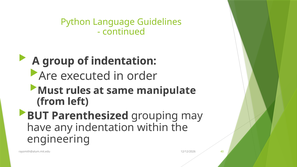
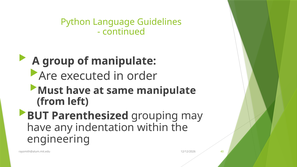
of indentation: indentation -> manipulate
Must rules: rules -> have
